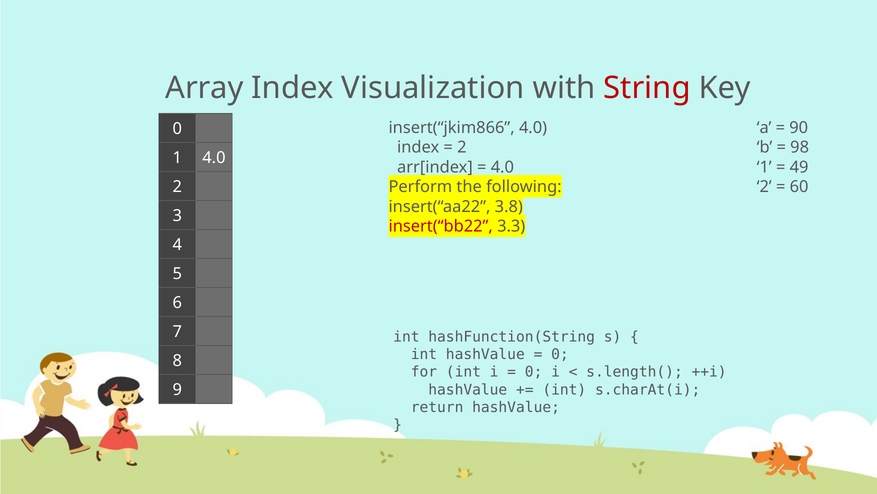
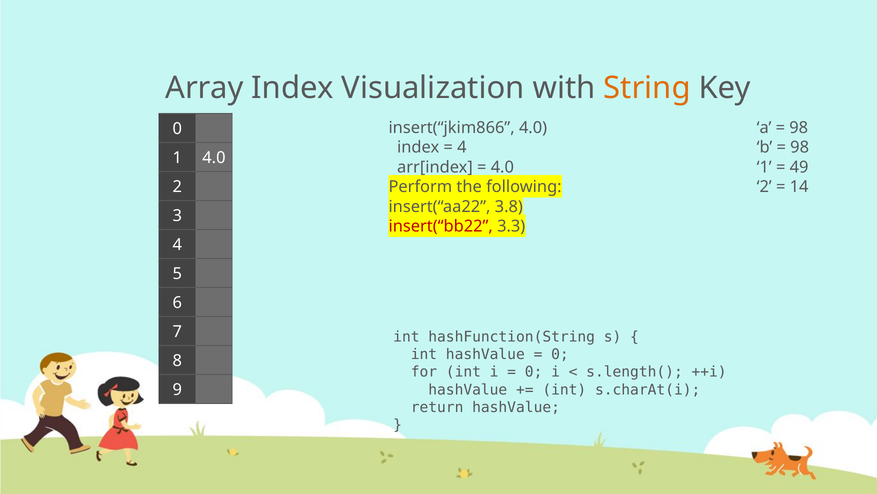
String colour: red -> orange
90 at (799, 127): 90 -> 98
2 at (462, 147): 2 -> 4
60: 60 -> 14
